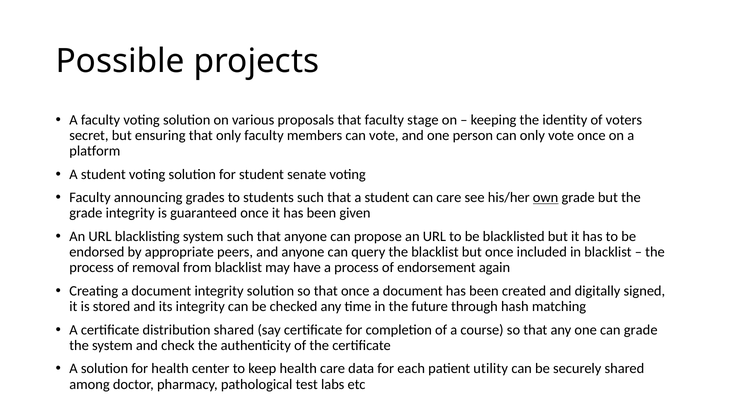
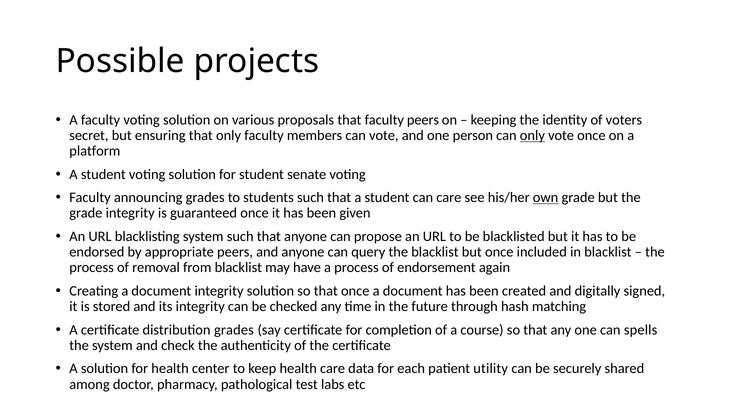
faculty stage: stage -> peers
only at (532, 135) underline: none -> present
distribution shared: shared -> grades
can grade: grade -> spells
